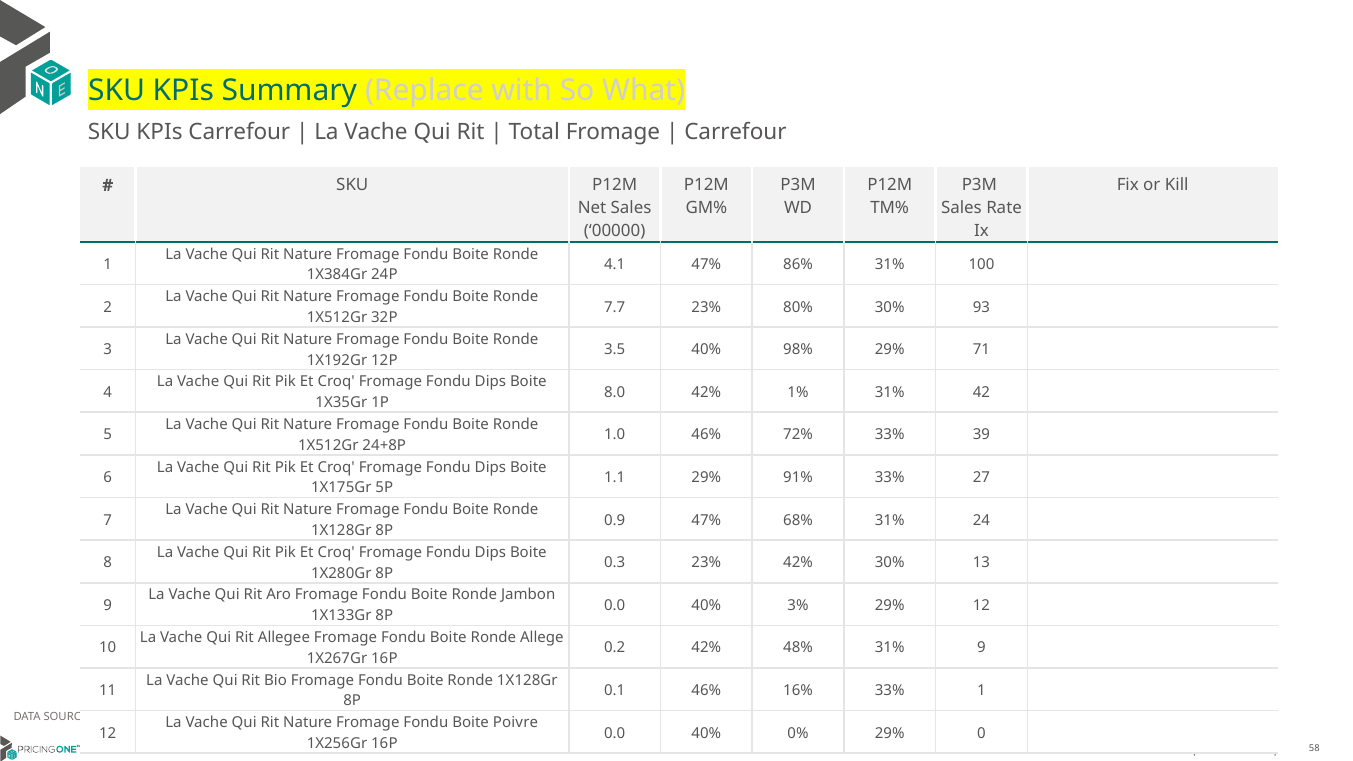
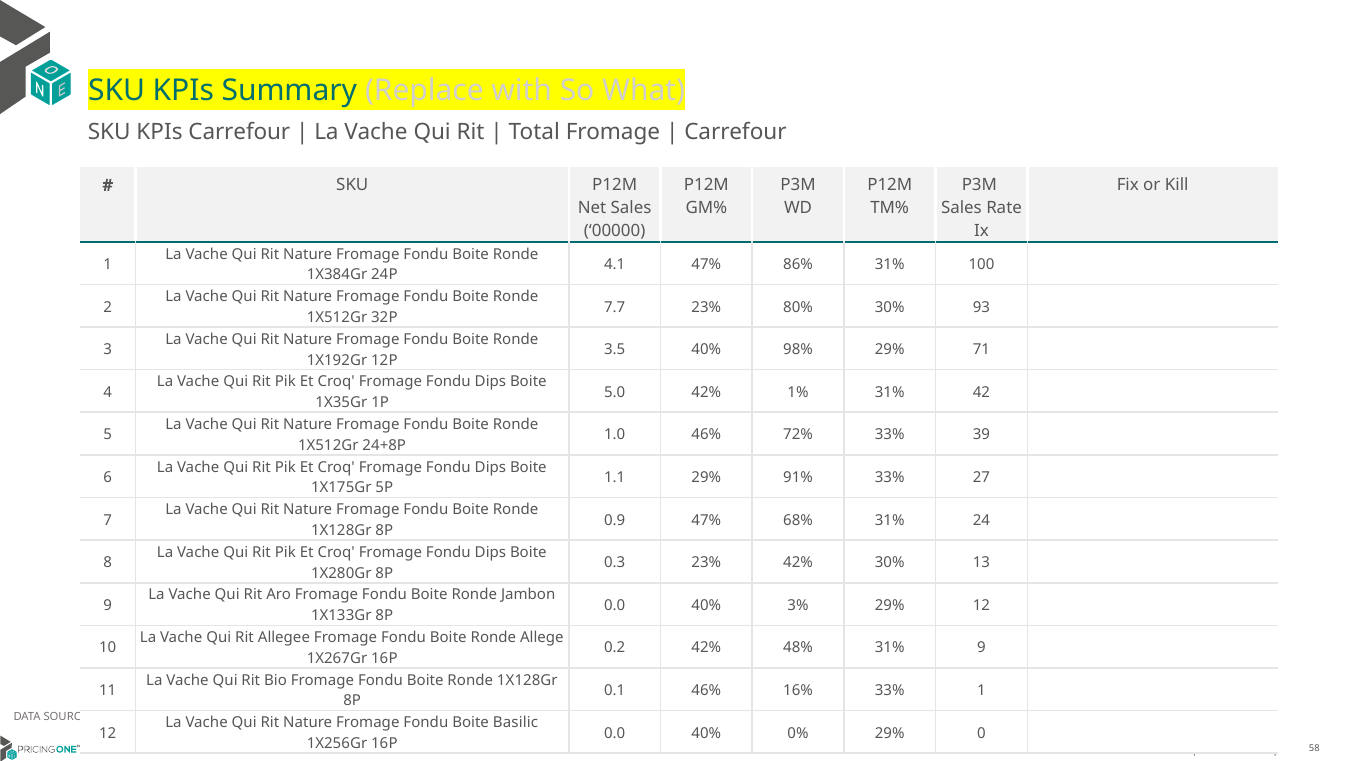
8.0: 8.0 -> 5.0
Poivre: Poivre -> Basilic
